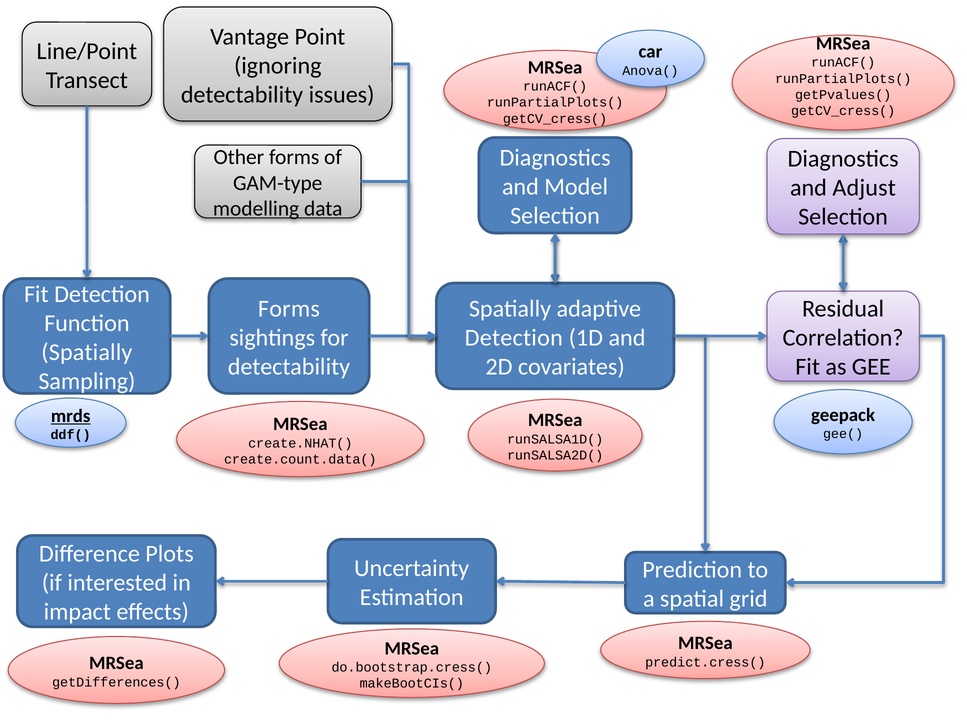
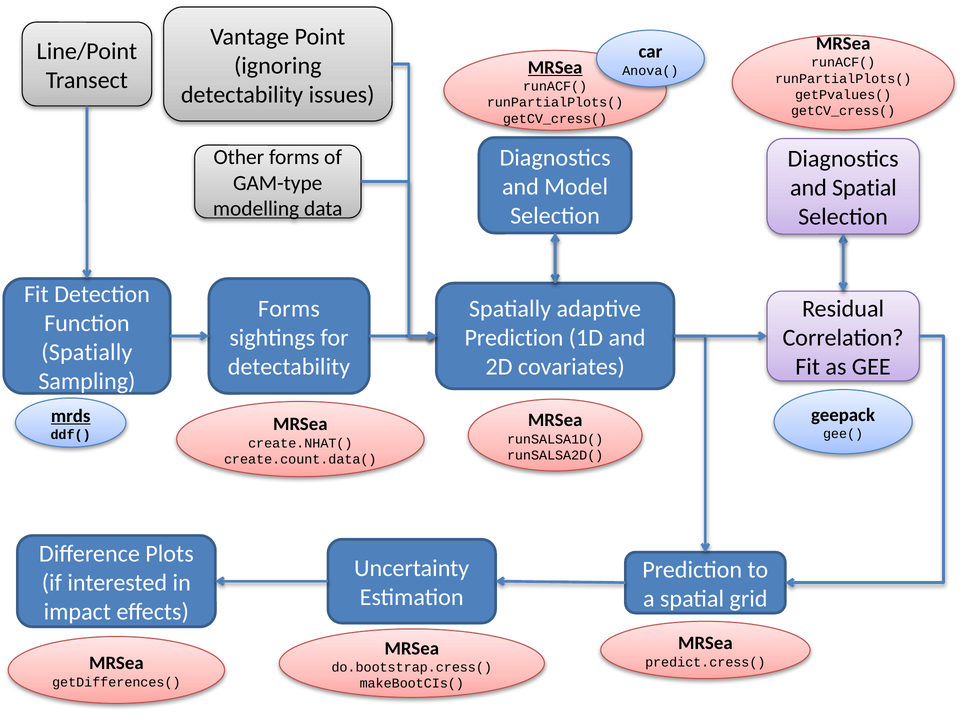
MRSea at (555, 67) underline: none -> present
and Adjust: Adjust -> Spatial
Detection at (514, 338): Detection -> Prediction
